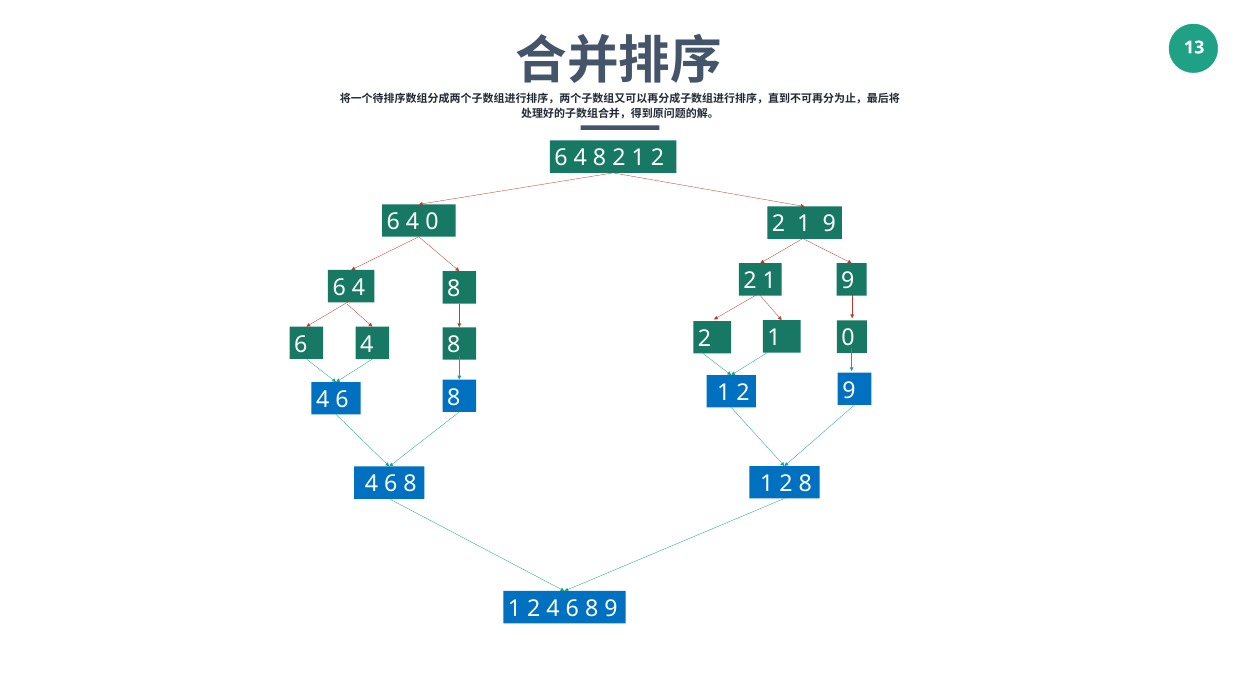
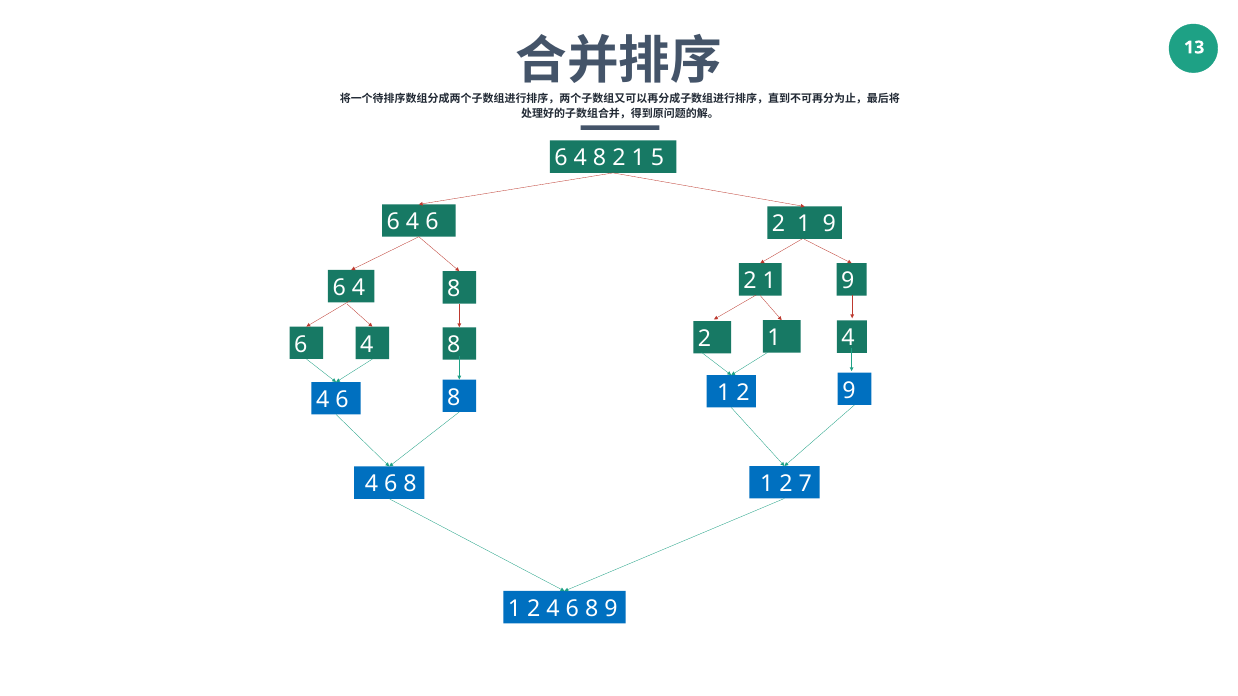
2 1 2: 2 -> 5
6 4 0: 0 -> 6
0 at (848, 338): 0 -> 4
2 8: 8 -> 7
